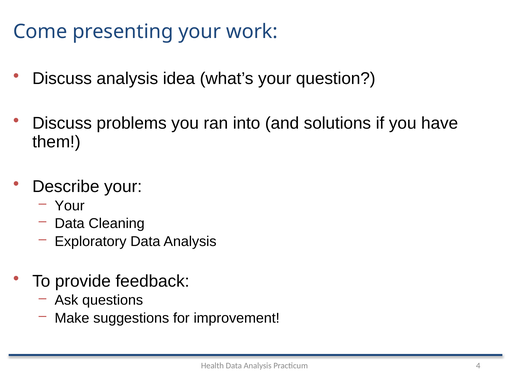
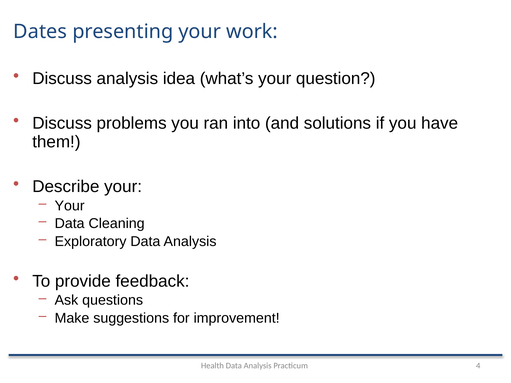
Come: Come -> Dates
